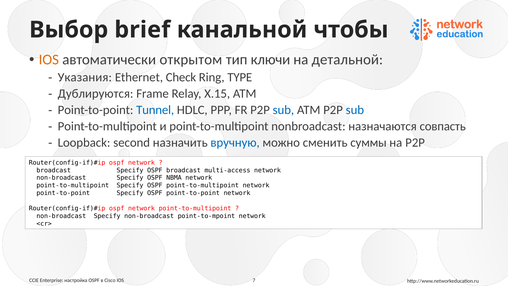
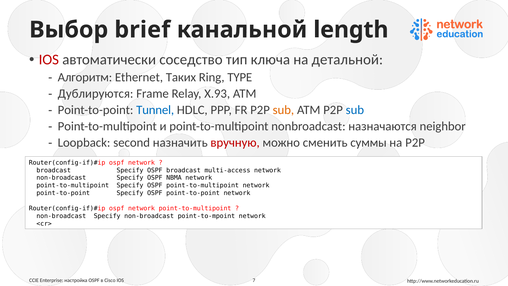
чтобы: чтобы -> length
IOS at (49, 60) colour: orange -> red
открытом: открытом -> соседство
ключи: ключи -> ключа
Указания: Указания -> Алгоритм
Check: Check -> Таких
X.15: X.15 -> X.93
sub at (283, 110) colour: blue -> orange
совпасть: совпасть -> neighbor
вручную colour: blue -> red
